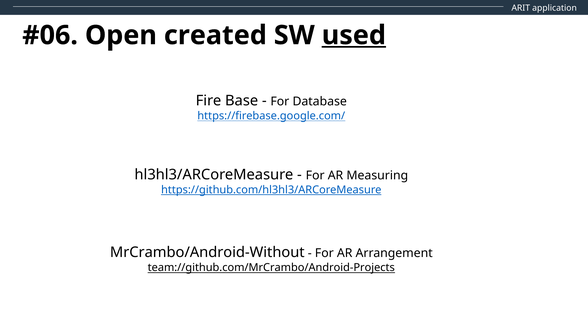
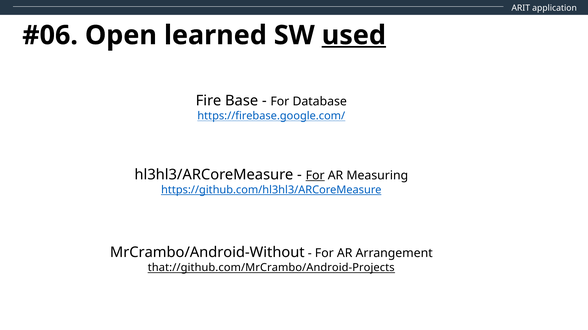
created: created -> learned
For at (315, 176) underline: none -> present
team://github.com/MrCrambo/Android-Projects: team://github.com/MrCrambo/Android-Projects -> that://github.com/MrCrambo/Android-Projects
